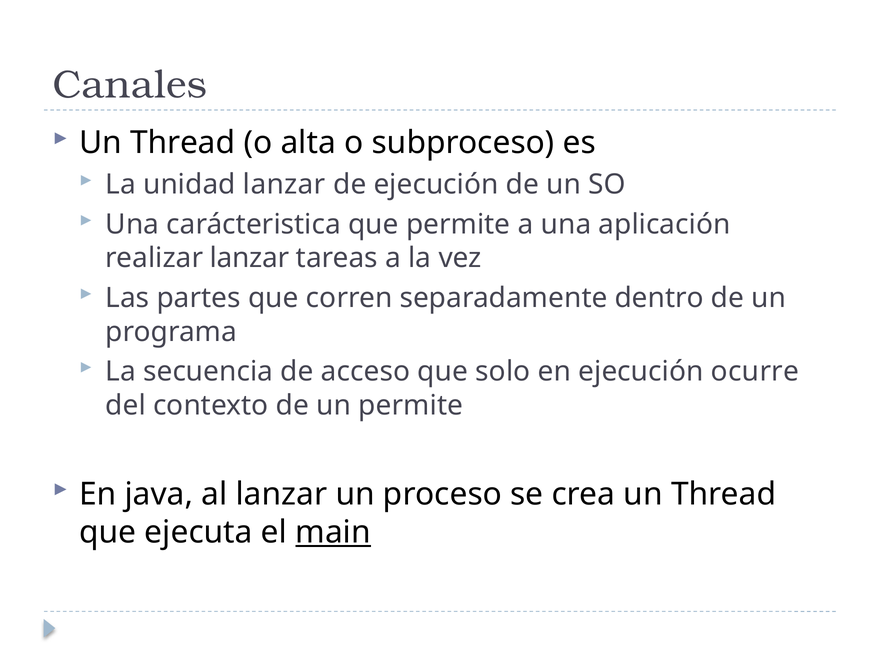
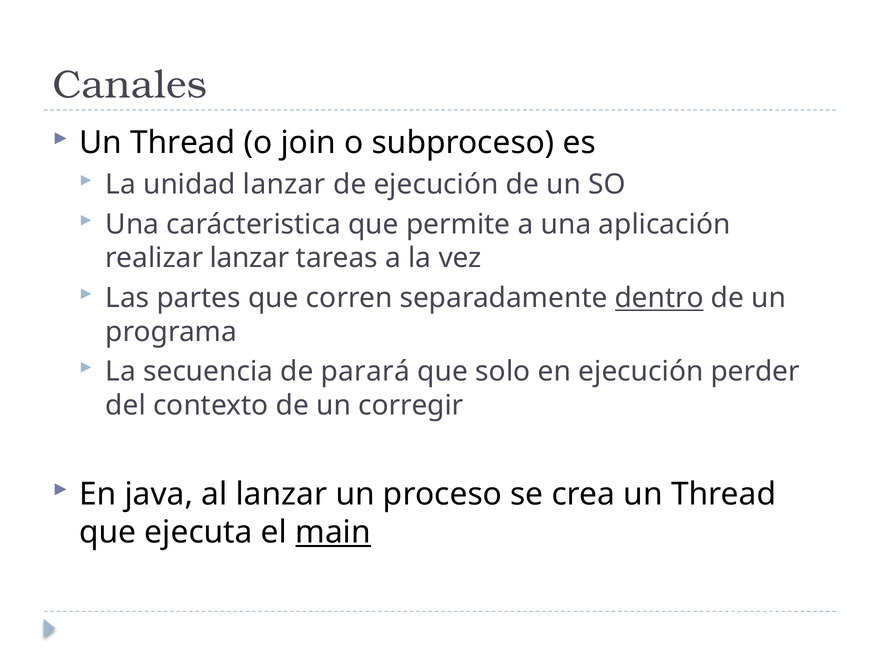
alta: alta -> join
dentro underline: none -> present
acceso: acceso -> parará
ocurre: ocurre -> perder
un permite: permite -> corregir
